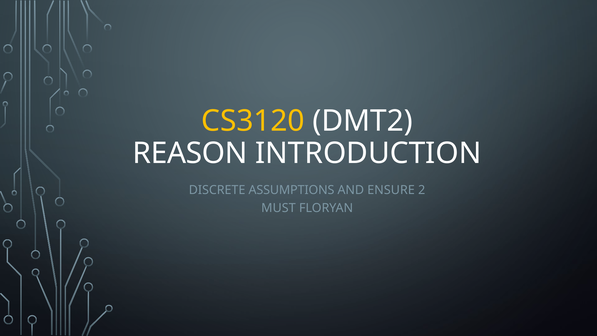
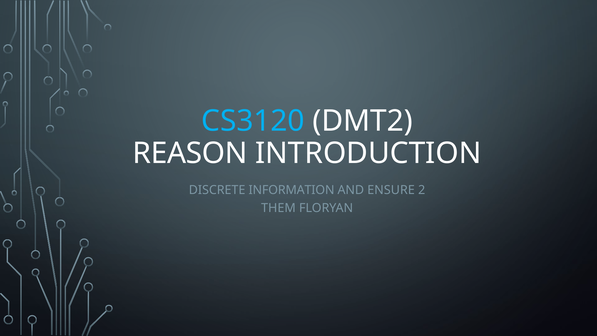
CS3120 colour: yellow -> light blue
ASSUMPTIONS: ASSUMPTIONS -> INFORMATION
MUST: MUST -> THEM
